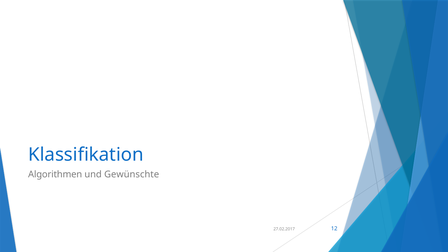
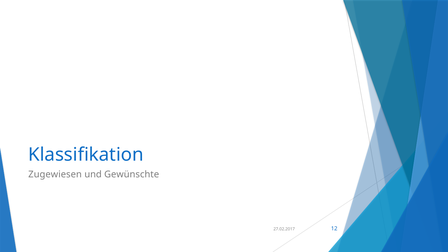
Algorithmen: Algorithmen -> Zugewiesen
